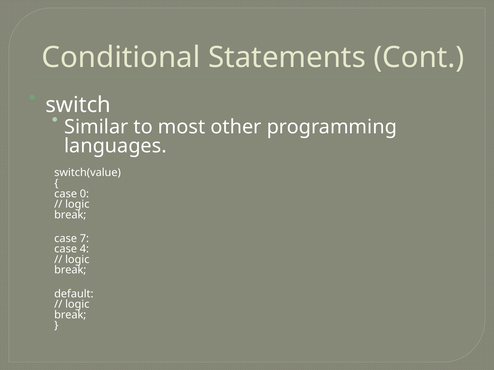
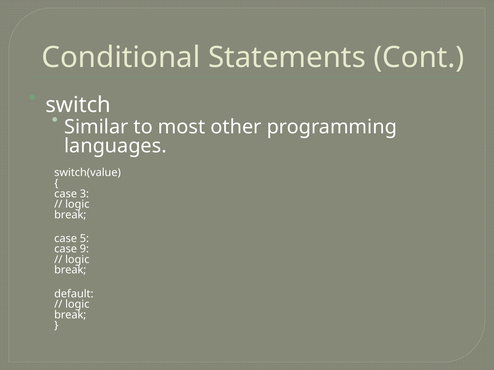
0: 0 -> 3
7: 7 -> 5
4: 4 -> 9
